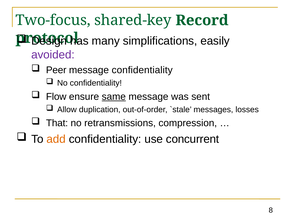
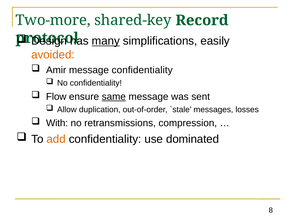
Two-focus: Two-focus -> Two-more
many underline: none -> present
avoided colour: purple -> orange
Peer: Peer -> Amir
That: That -> With
concurrent: concurrent -> dominated
